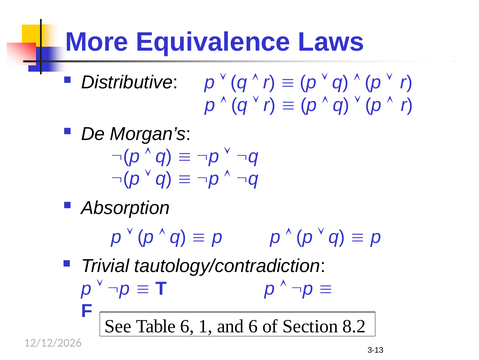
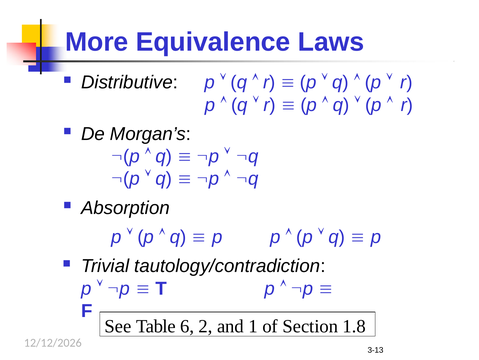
1: 1 -> 2
and 6: 6 -> 1
8.2: 8.2 -> 1.8
